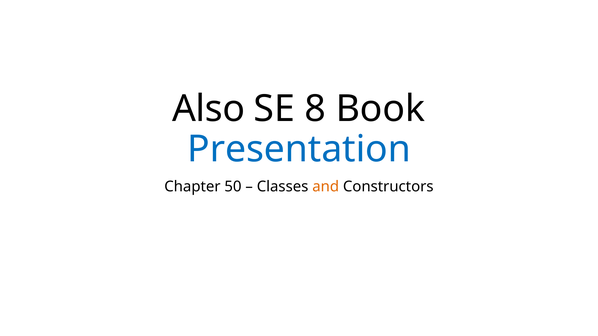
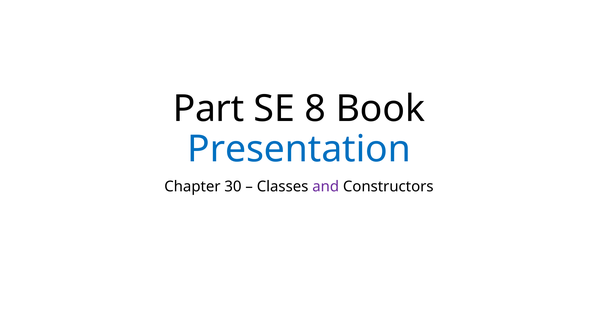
Also: Also -> Part
50: 50 -> 30
and colour: orange -> purple
